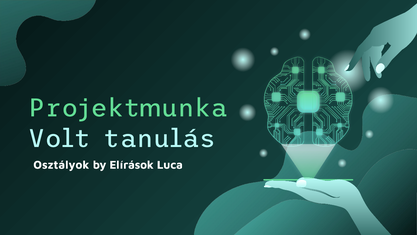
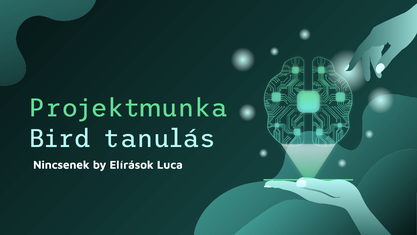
Volt: Volt -> Bird
Osztályok: Osztályok -> Nincsenek
